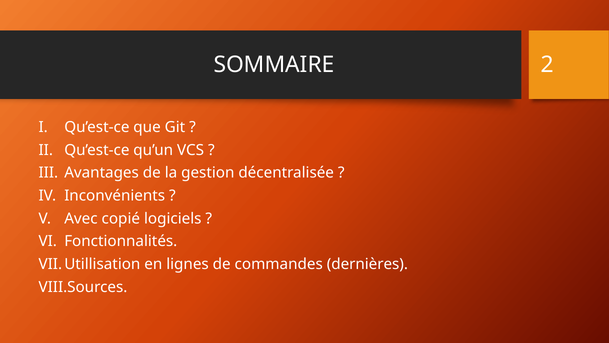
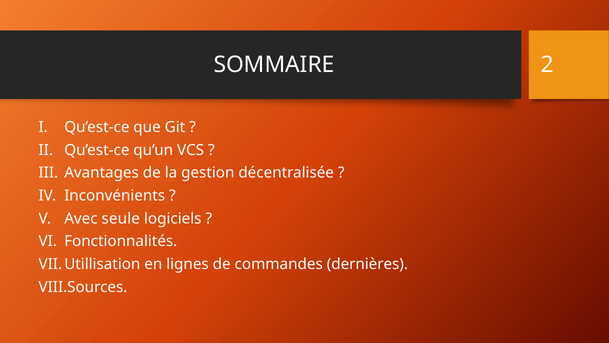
copié: copié -> seule
